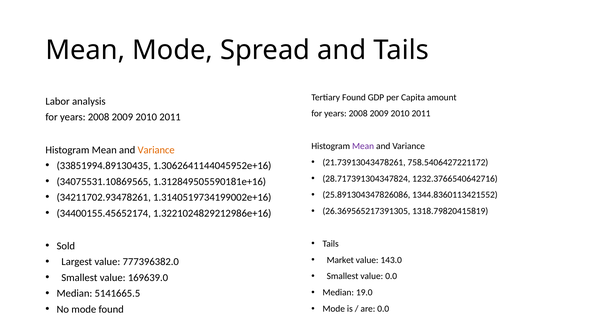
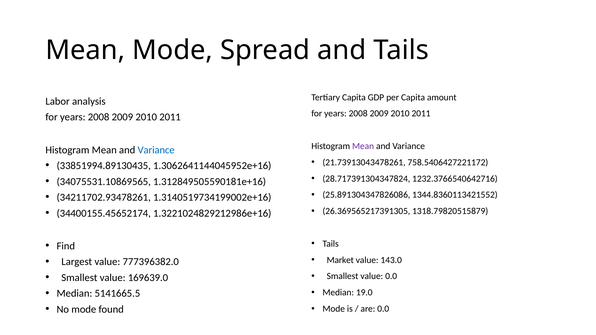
Tertiary Found: Found -> Capita
Variance at (156, 150) colour: orange -> blue
1318.79820415819: 1318.79820415819 -> 1318.79820515879
Sold: Sold -> Find
